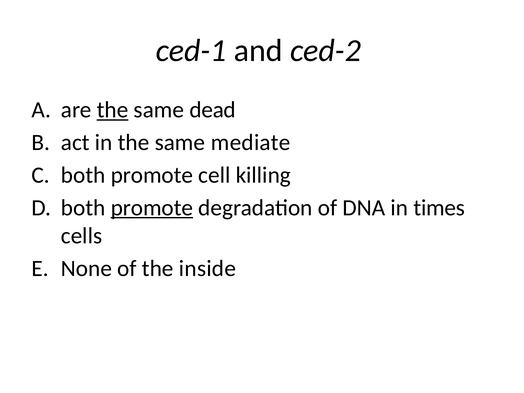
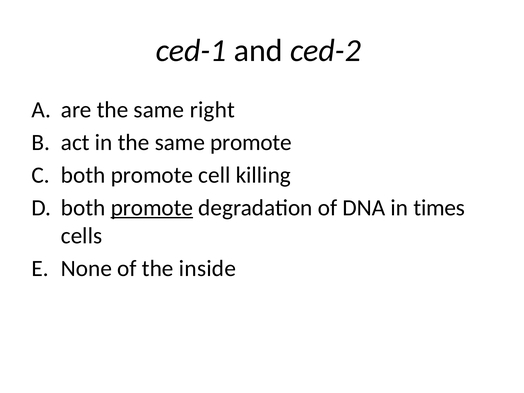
the at (113, 110) underline: present -> none
dead: dead -> right
same mediate: mediate -> promote
